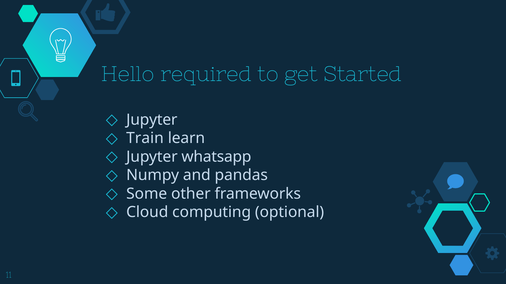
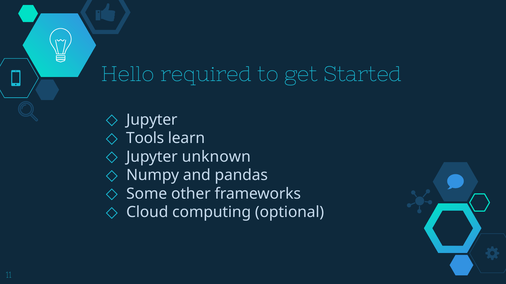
Train: Train -> Tools
whatsapp: whatsapp -> unknown
